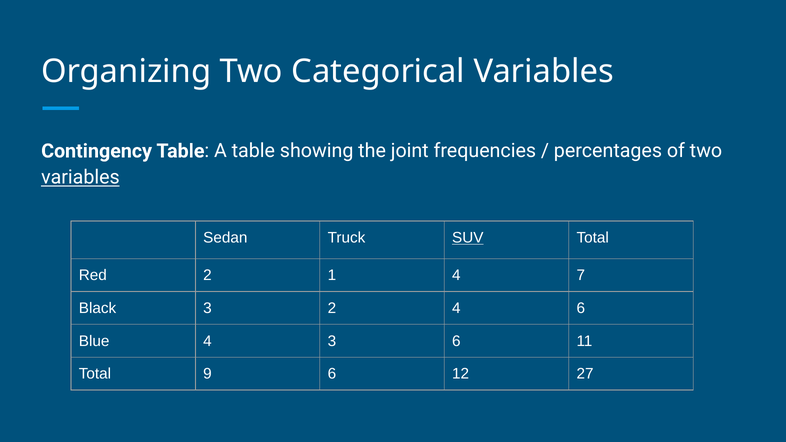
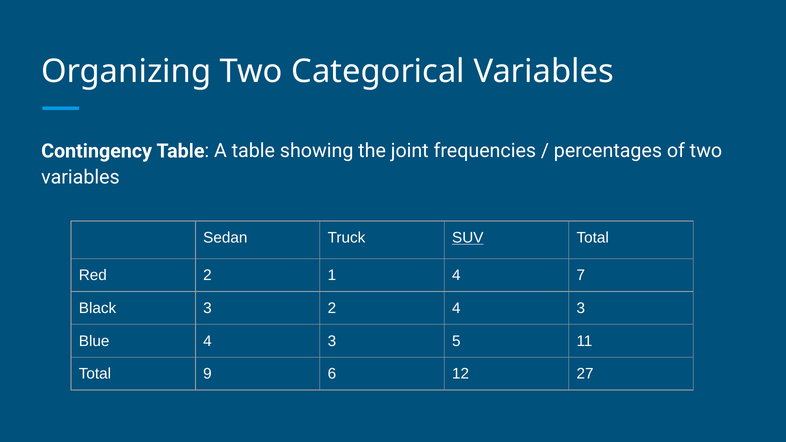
variables at (80, 178) underline: present -> none
2 4 6: 6 -> 3
3 6: 6 -> 5
